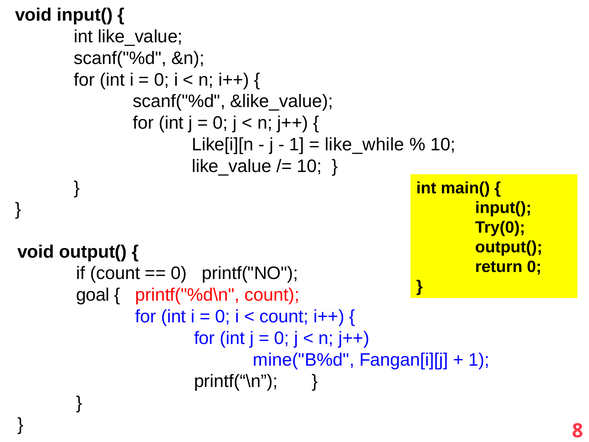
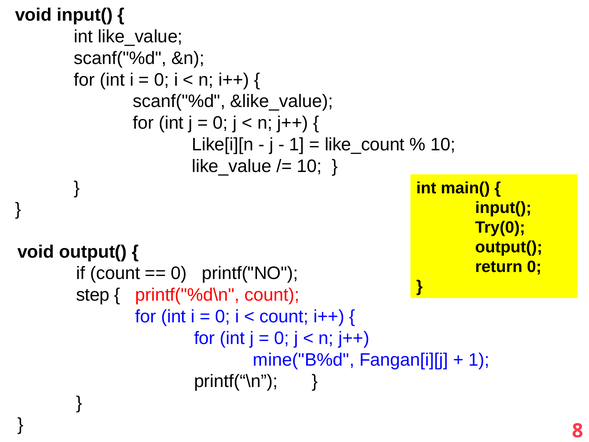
like_while: like_while -> like_count
goal: goal -> step
